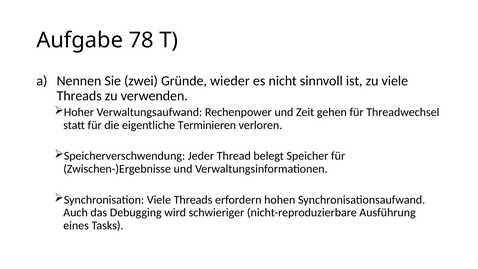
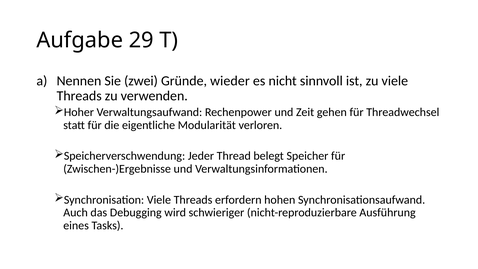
78: 78 -> 29
Terminieren: Terminieren -> Modularität
